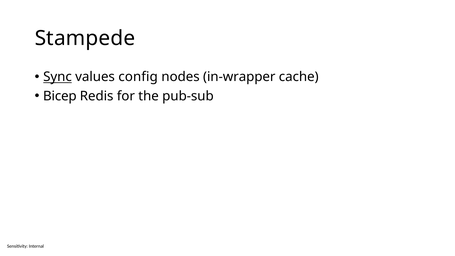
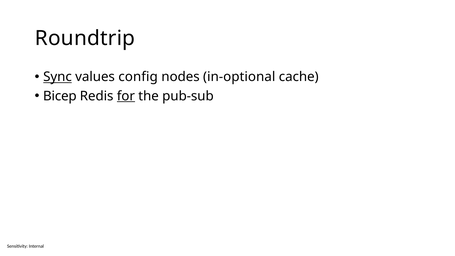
Stampede: Stampede -> Roundtrip
in-wrapper: in-wrapper -> in-optional
for underline: none -> present
